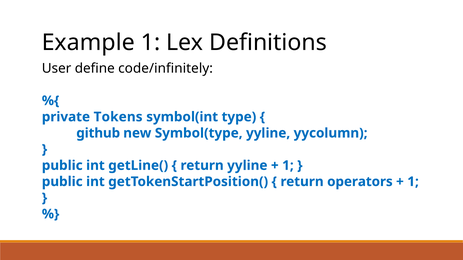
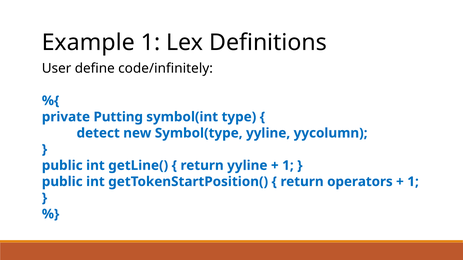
Tokens: Tokens -> Putting
github: github -> detect
